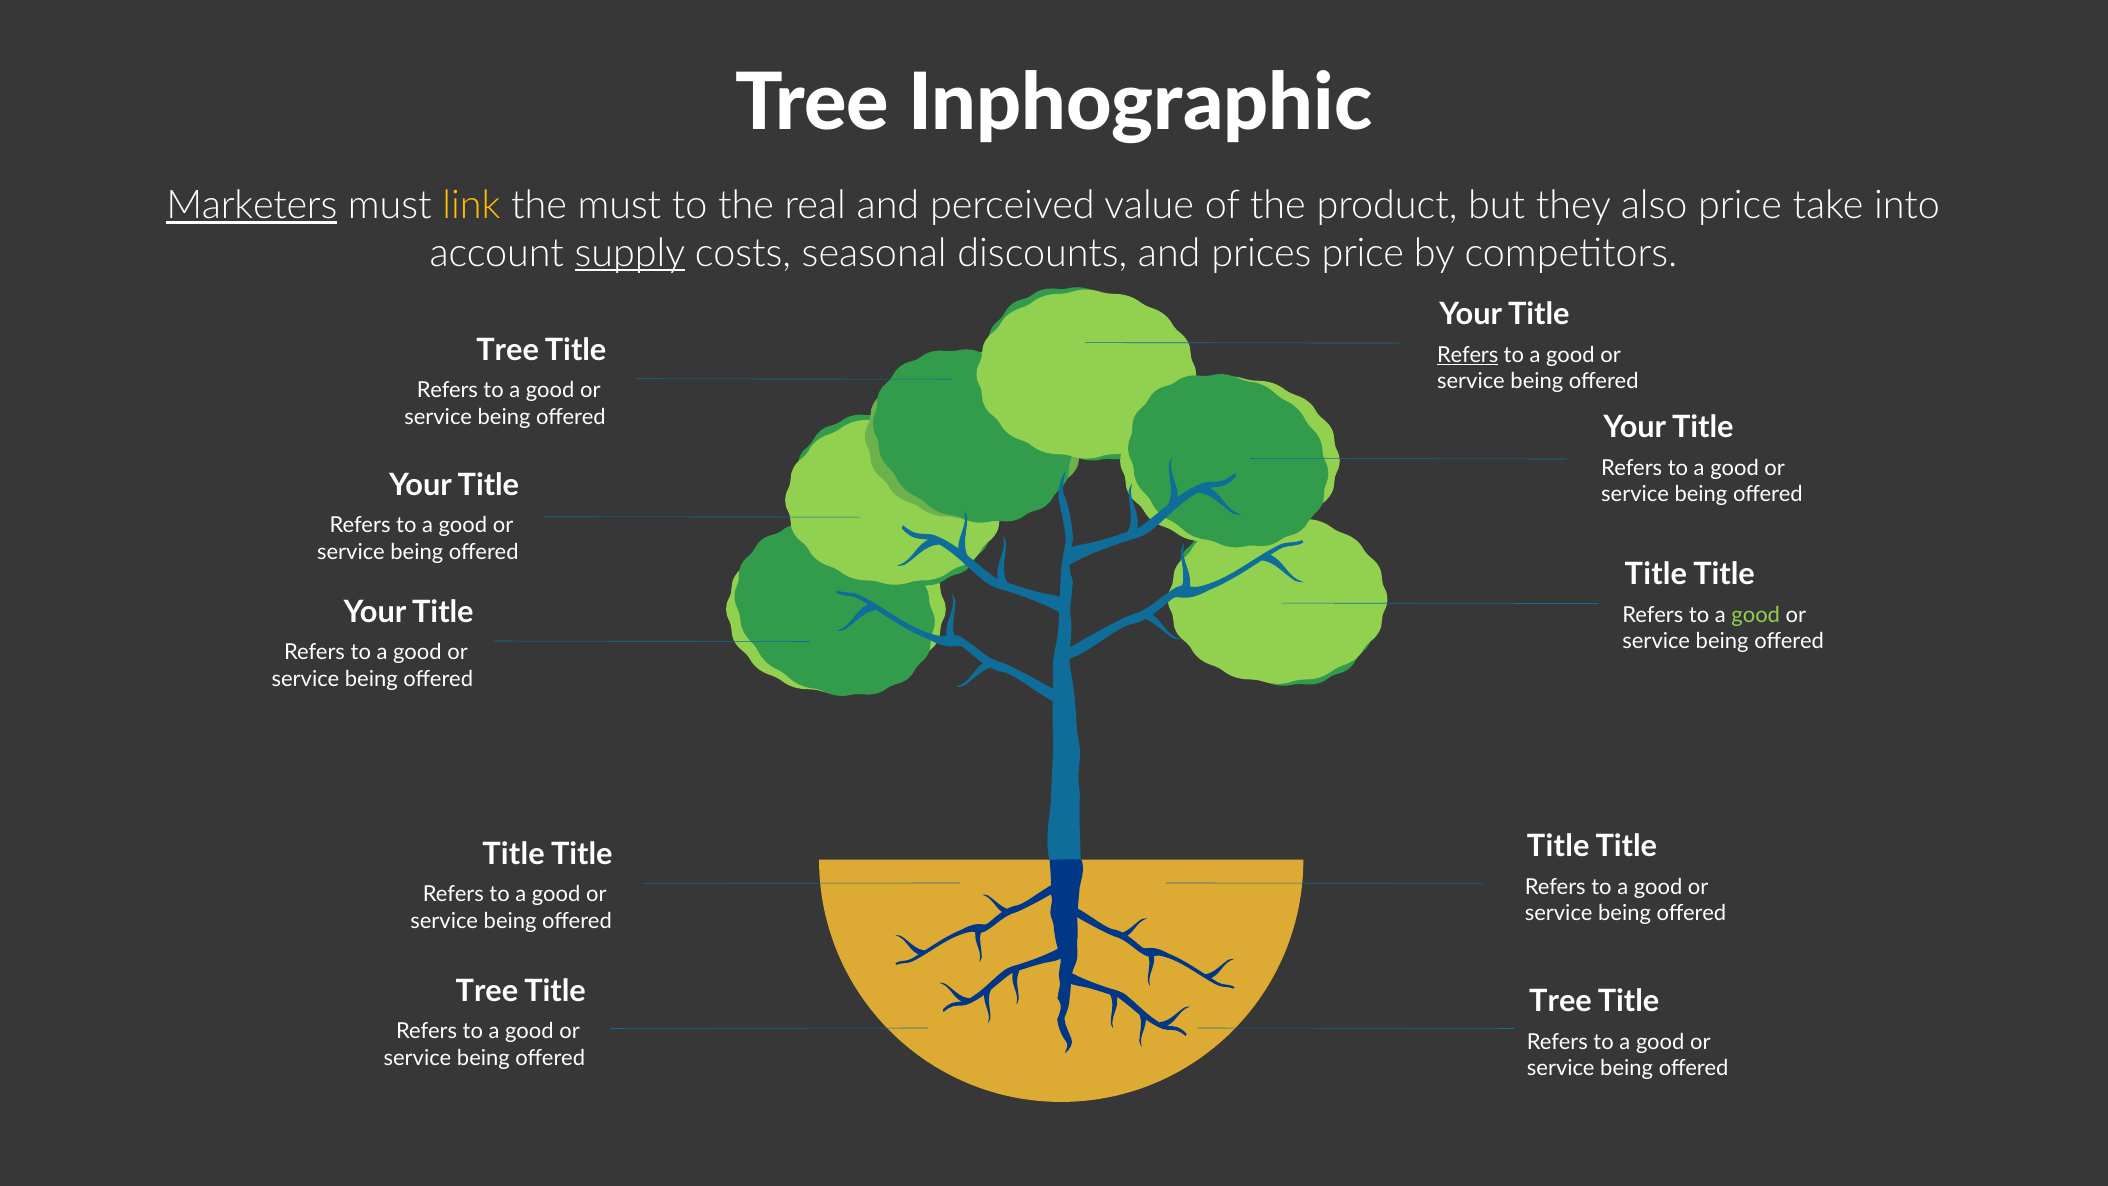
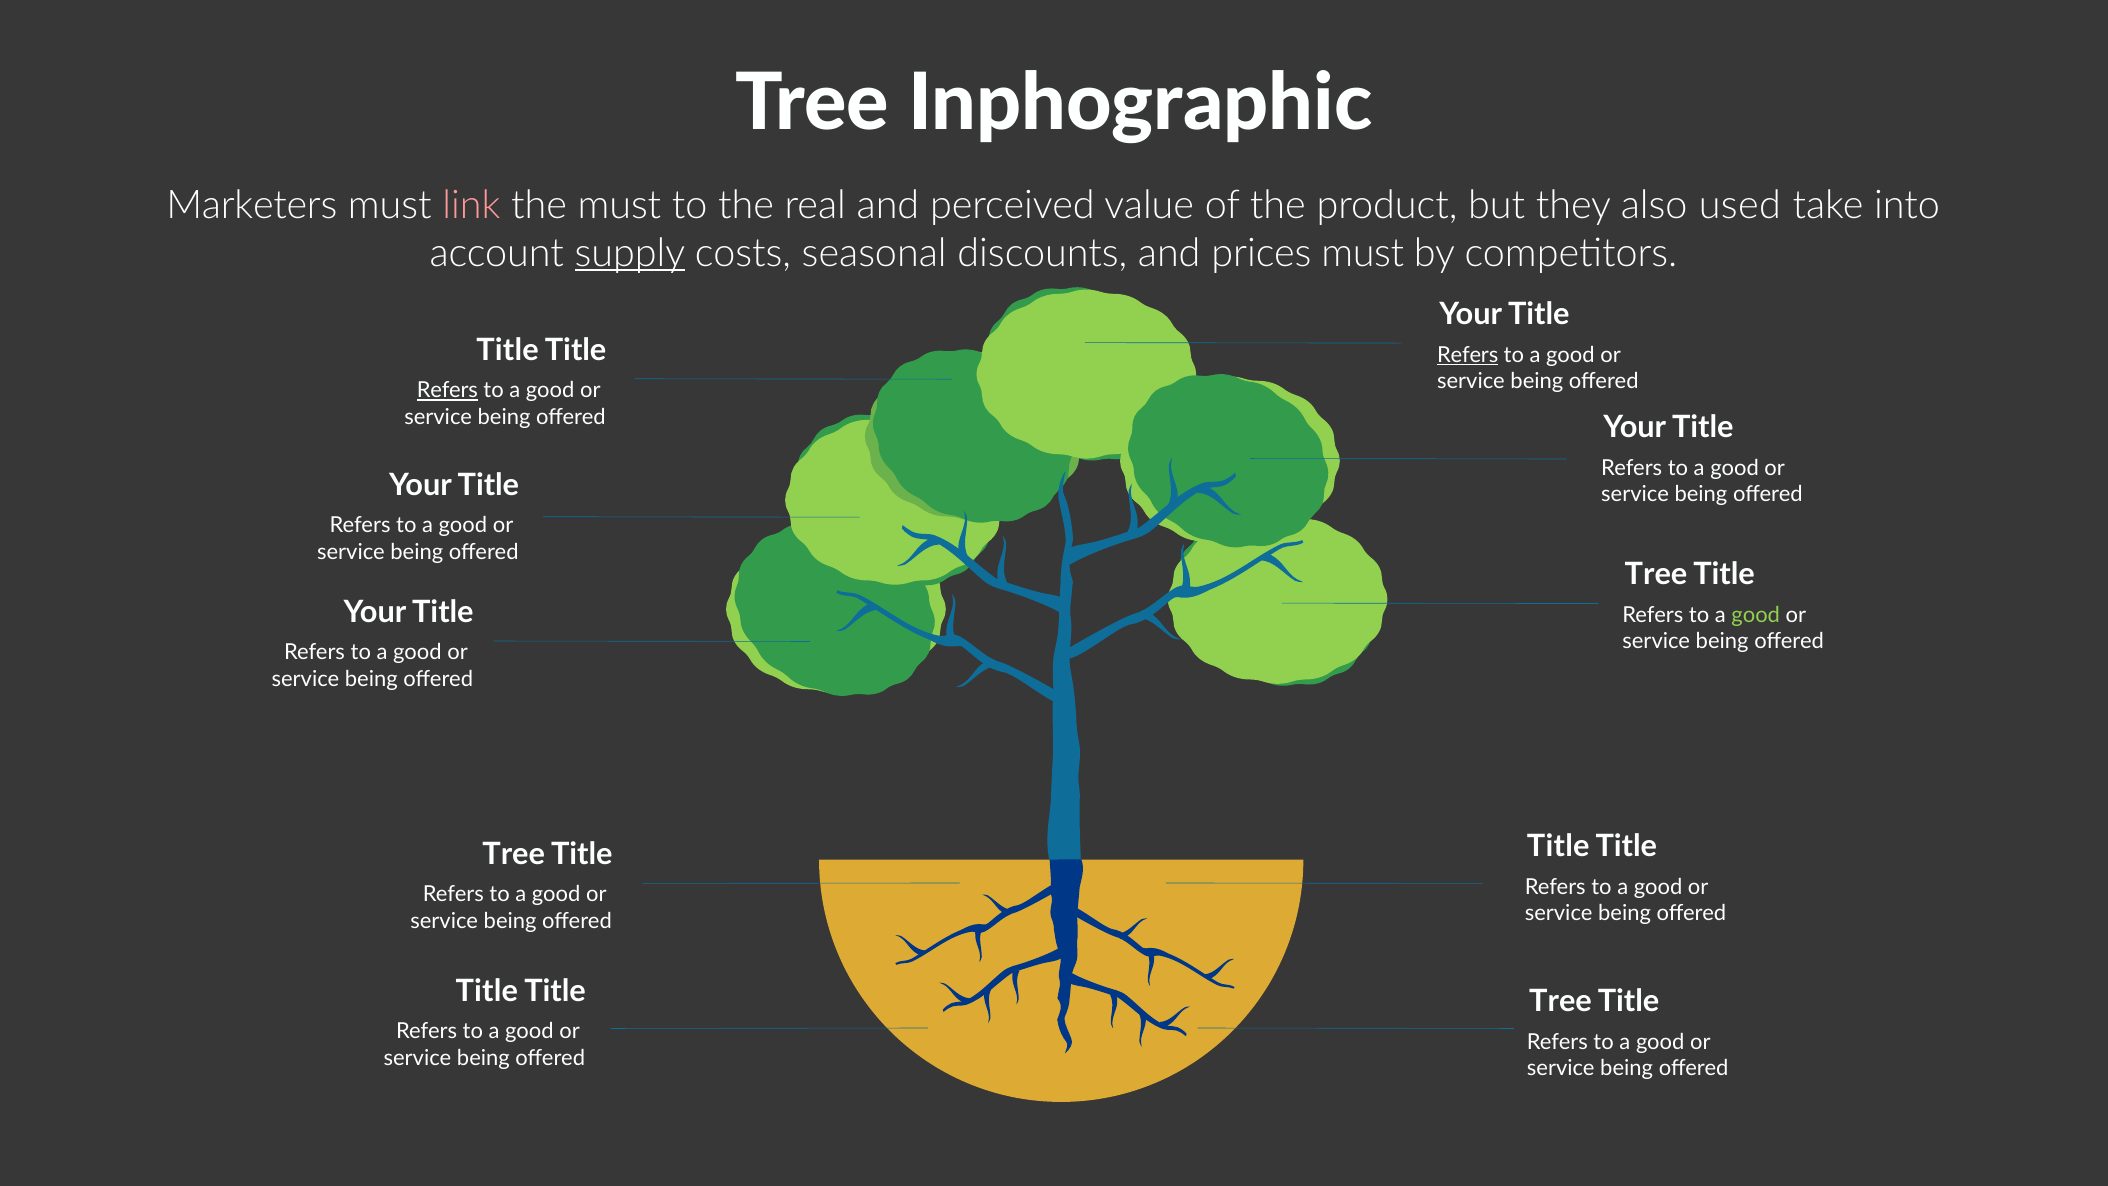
Marketers underline: present -> none
link colour: yellow -> pink
also price: price -> used
prices price: price -> must
Tree at (508, 350): Tree -> Title
Refers at (447, 390) underline: none -> present
Title at (1656, 575): Title -> Tree
Title at (514, 855): Title -> Tree
Tree at (487, 992): Tree -> Title
